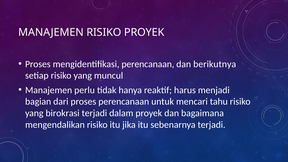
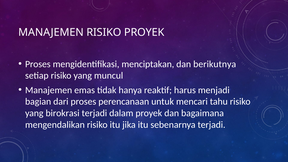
mengidentifikasi perencanaan: perencanaan -> menciptakan
perlu: perlu -> emas
